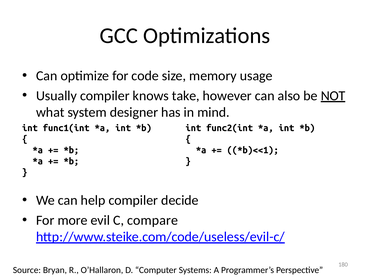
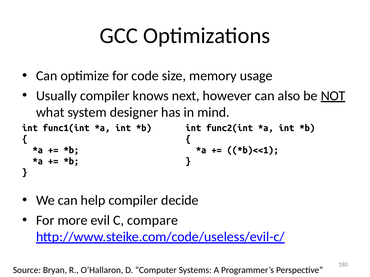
take: take -> next
